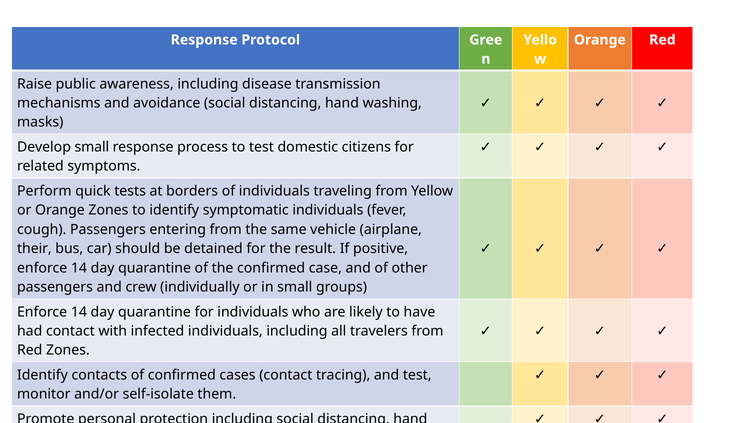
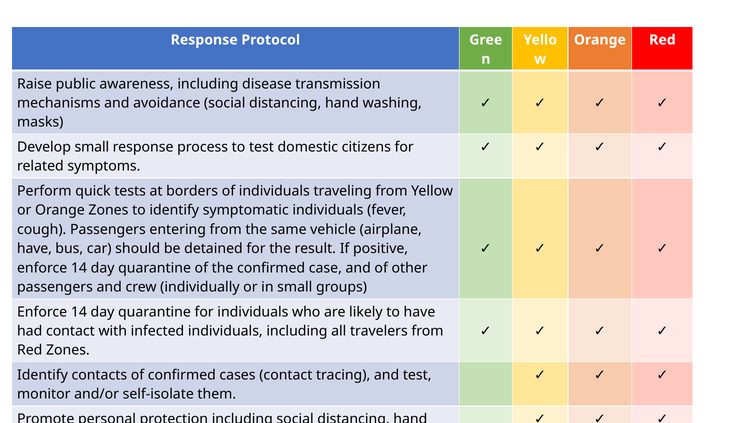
their at (34, 249): their -> have
